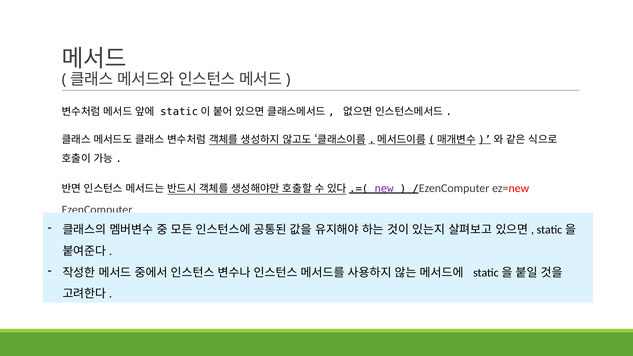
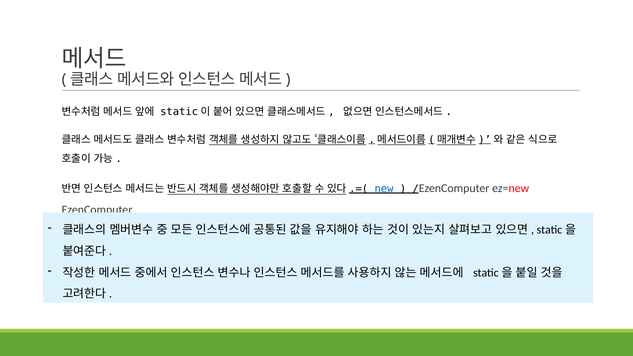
new colour: purple -> blue
